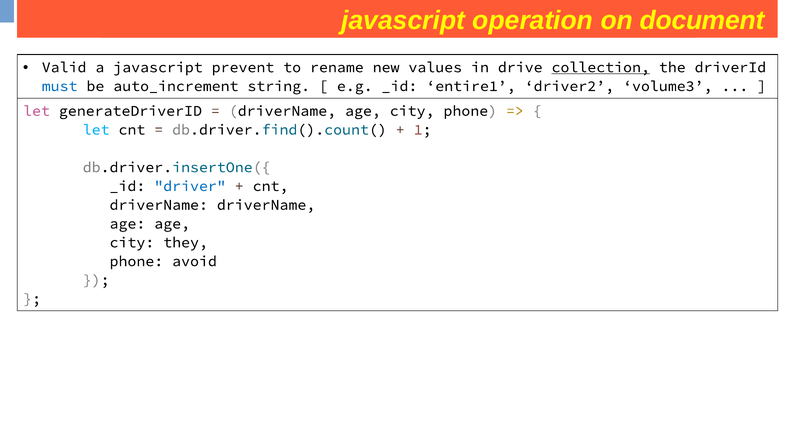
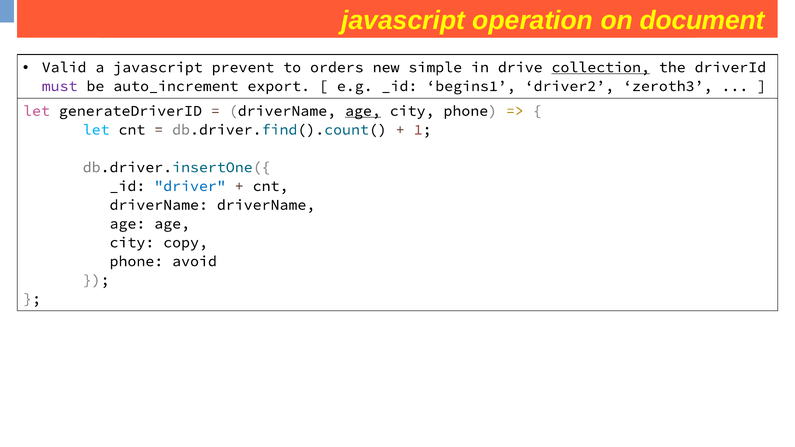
rename: rename -> orders
values: values -> simple
must colour: blue -> purple
string: string -> export
entire1: entire1 -> begins1
volume3: volume3 -> zeroth3
age at (363, 111) underline: none -> present
they: they -> copy
